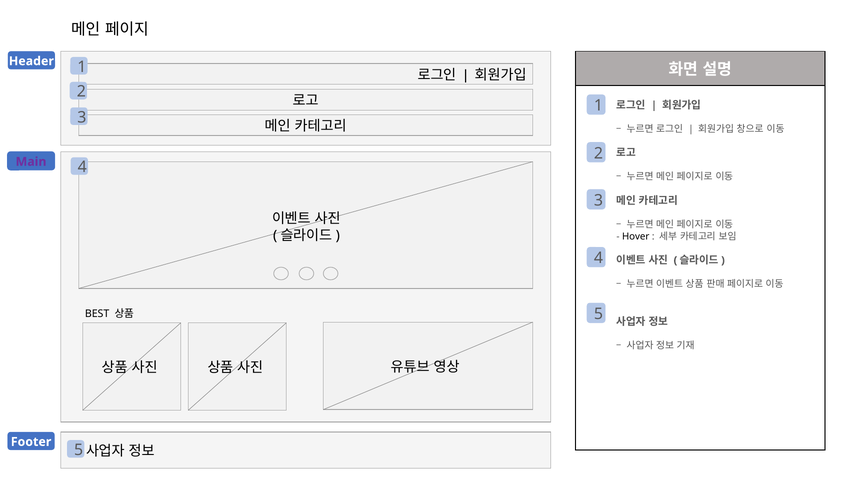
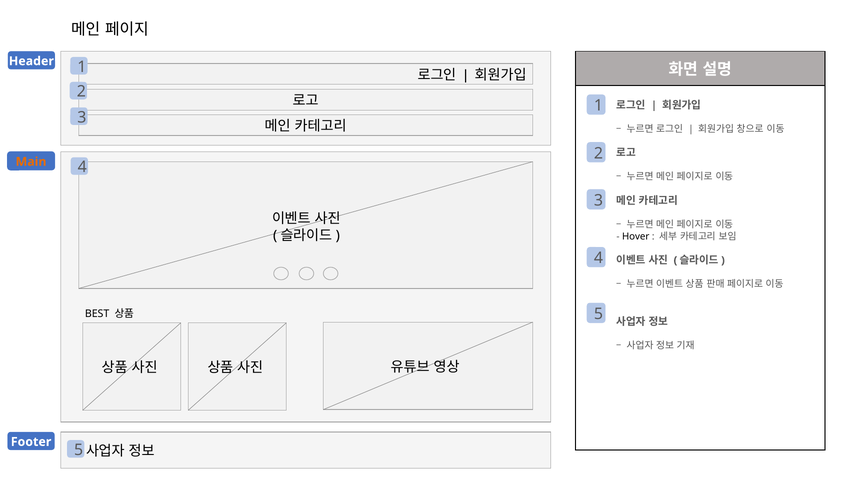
Main colour: purple -> orange
